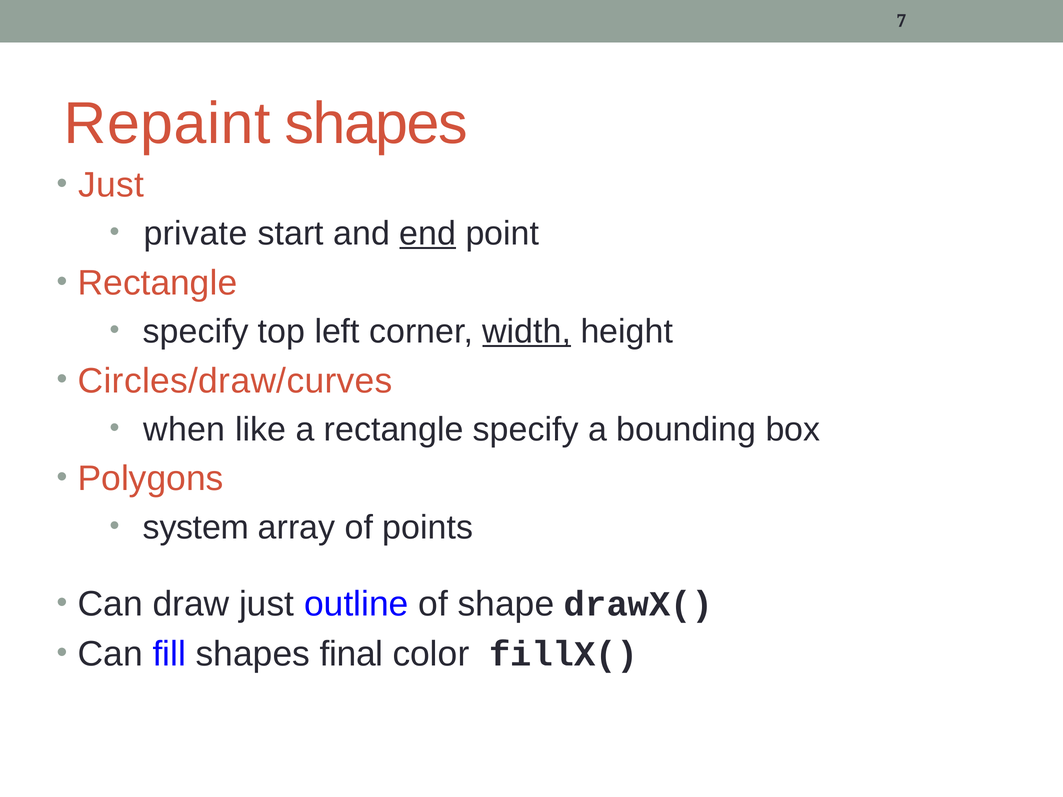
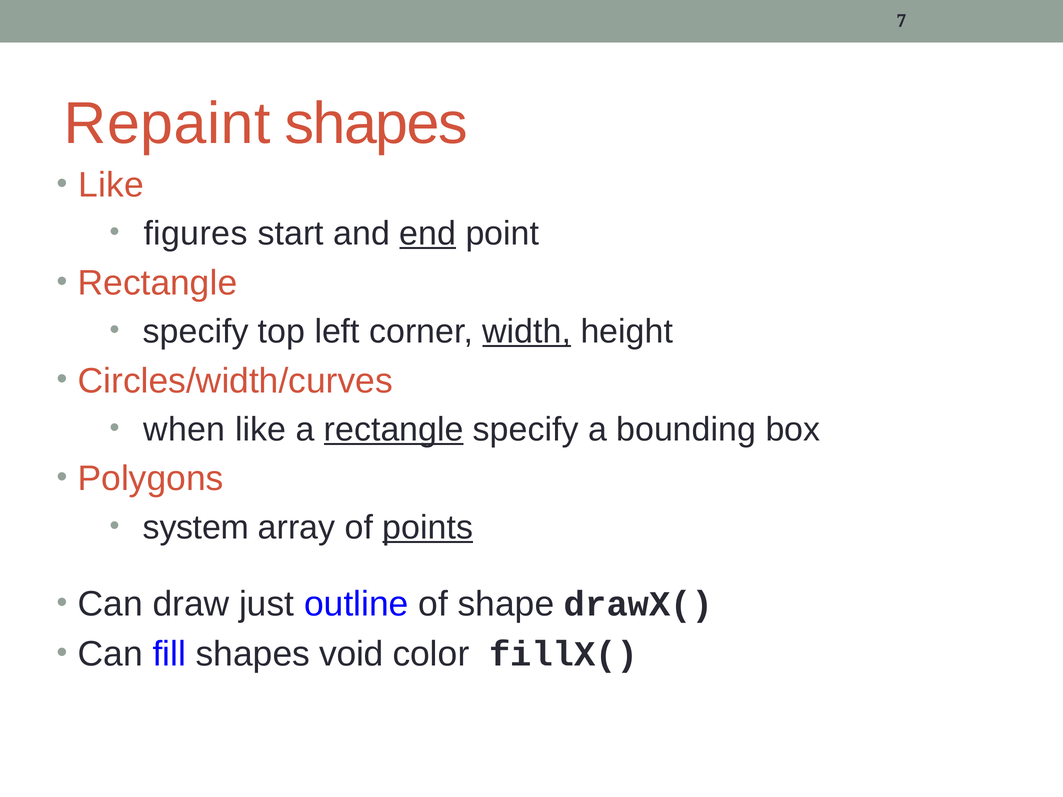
Just at (111, 185): Just -> Like
private: private -> figures
Circles/draw/curves: Circles/draw/curves -> Circles/width/curves
rectangle at (394, 430) underline: none -> present
points underline: none -> present
final: final -> void
